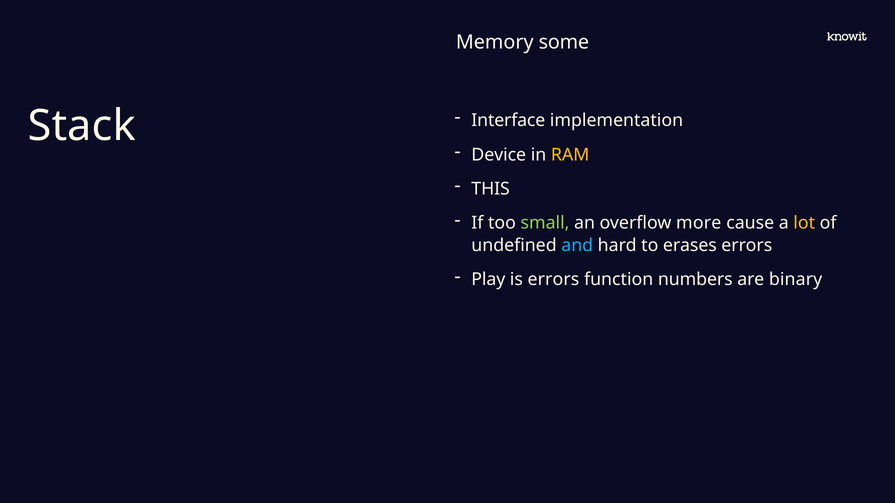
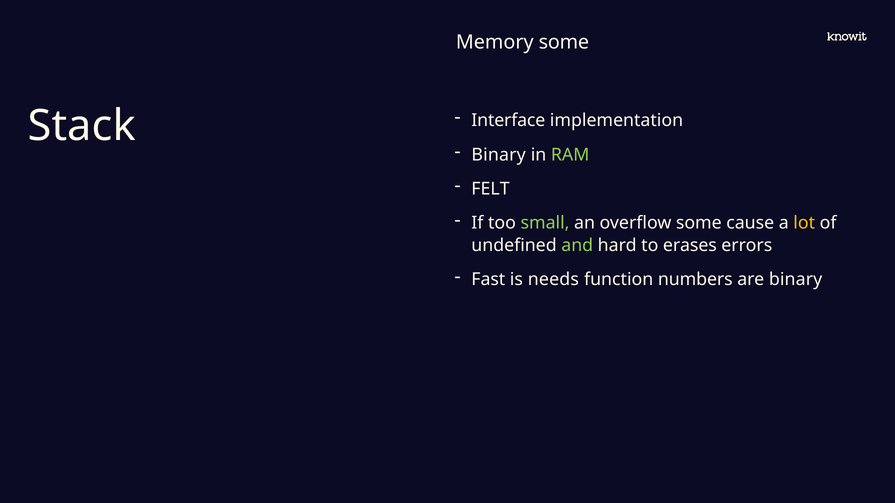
Device at (499, 155): Device -> Binary
RAM colour: yellow -> light green
THIS: THIS -> FELT
overflow more: more -> some
and colour: light blue -> light green
Play: Play -> Fast
is errors: errors -> needs
